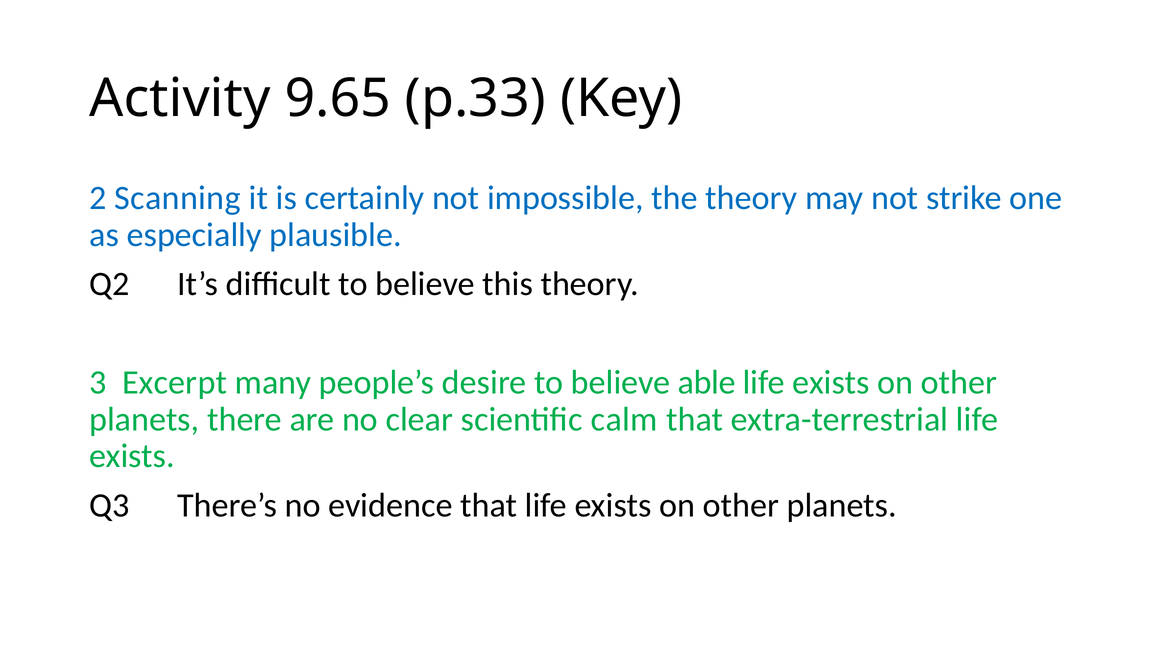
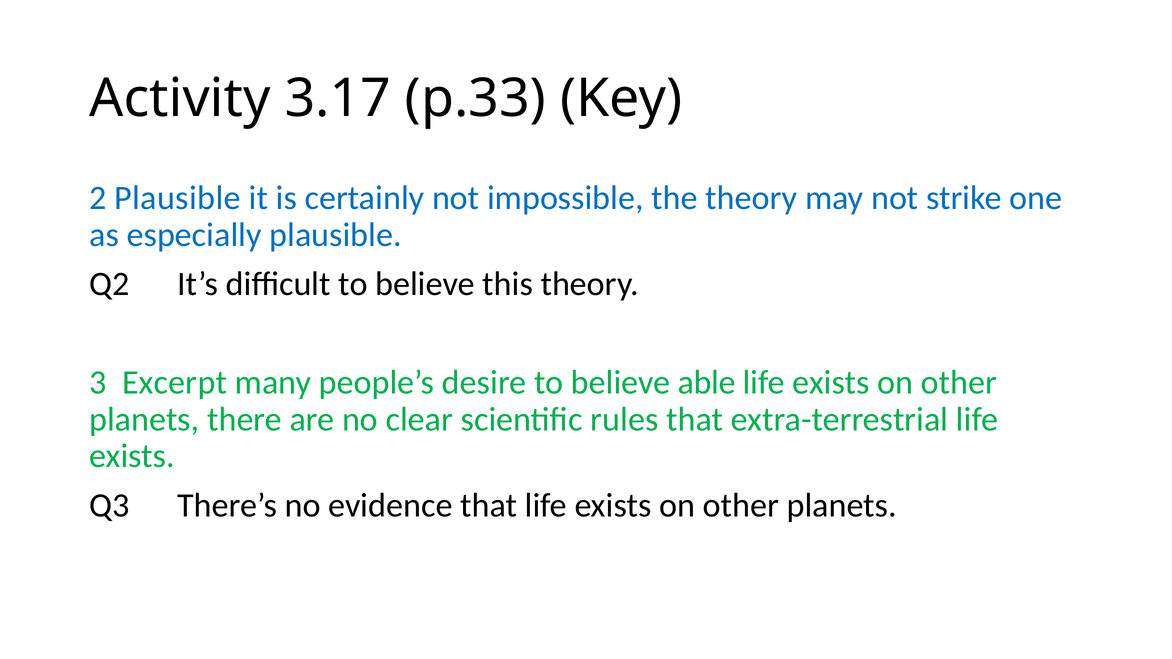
9.65: 9.65 -> 3.17
2 Scanning: Scanning -> Plausible
calm: calm -> rules
